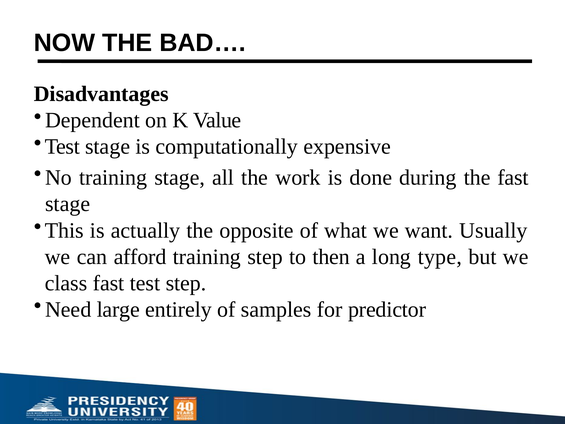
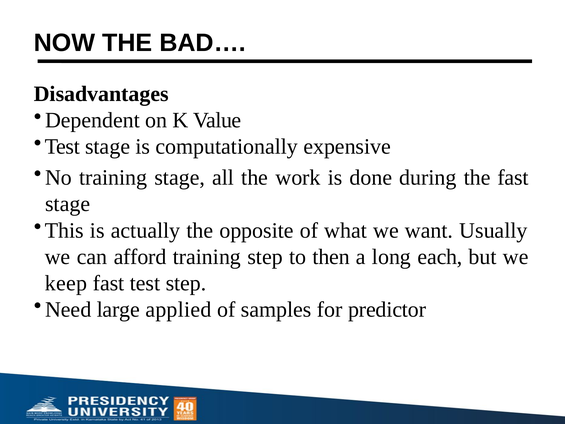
type: type -> each
class: class -> keep
entirely: entirely -> applied
